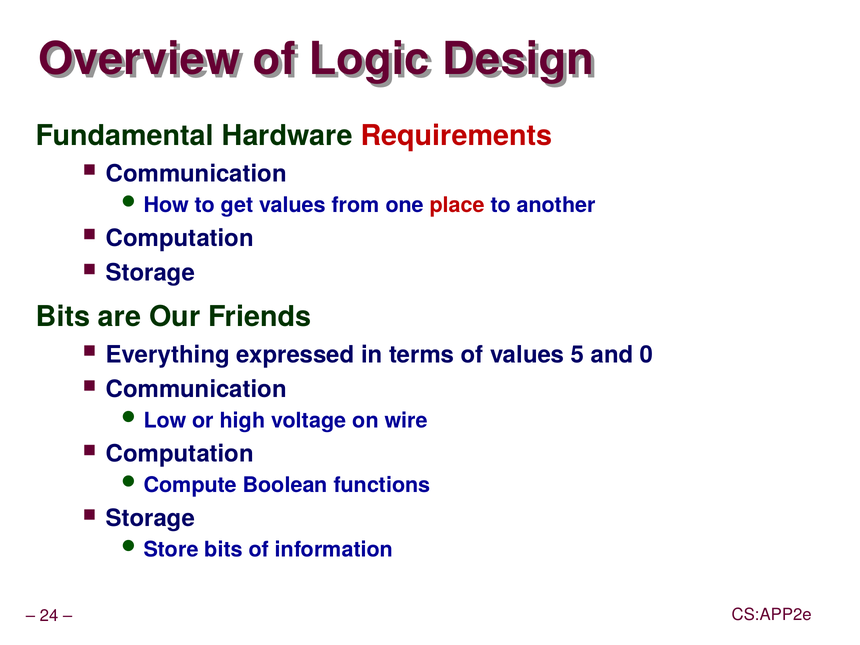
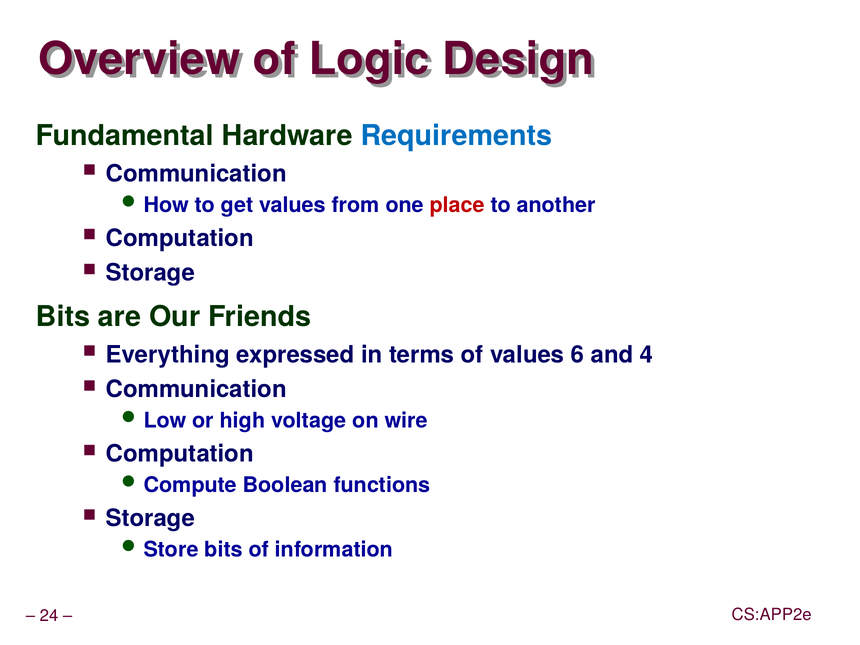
Requirements colour: red -> blue
5: 5 -> 6
0: 0 -> 4
